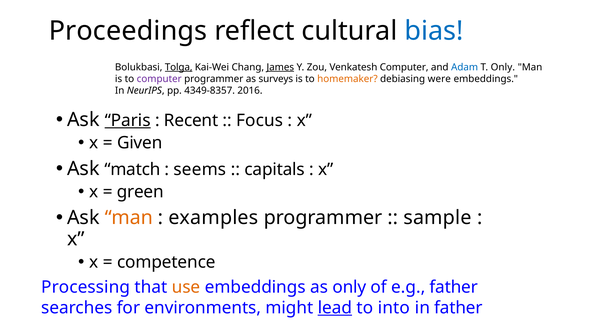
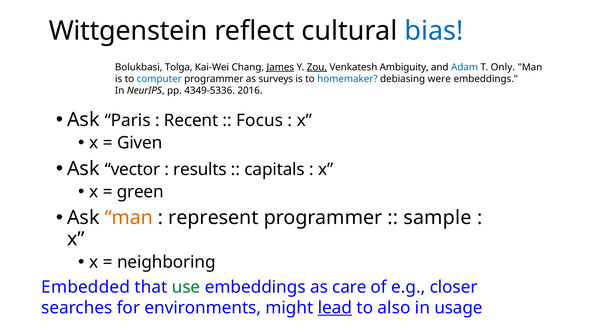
Proceedings: Proceedings -> Wittgenstein
Tolga underline: present -> none
Zou underline: none -> present
Venkatesh Computer: Computer -> Ambiguity
computer at (159, 79) colour: purple -> blue
homemaker colour: orange -> blue
4349-8357: 4349-8357 -> 4349-5336
Paris underline: present -> none
match: match -> vector
seems: seems -> results
examples: examples -> represent
competence: competence -> neighboring
Processing: Processing -> Embedded
use colour: orange -> green
as only: only -> care
e.g father: father -> closer
into: into -> also
in father: father -> usage
